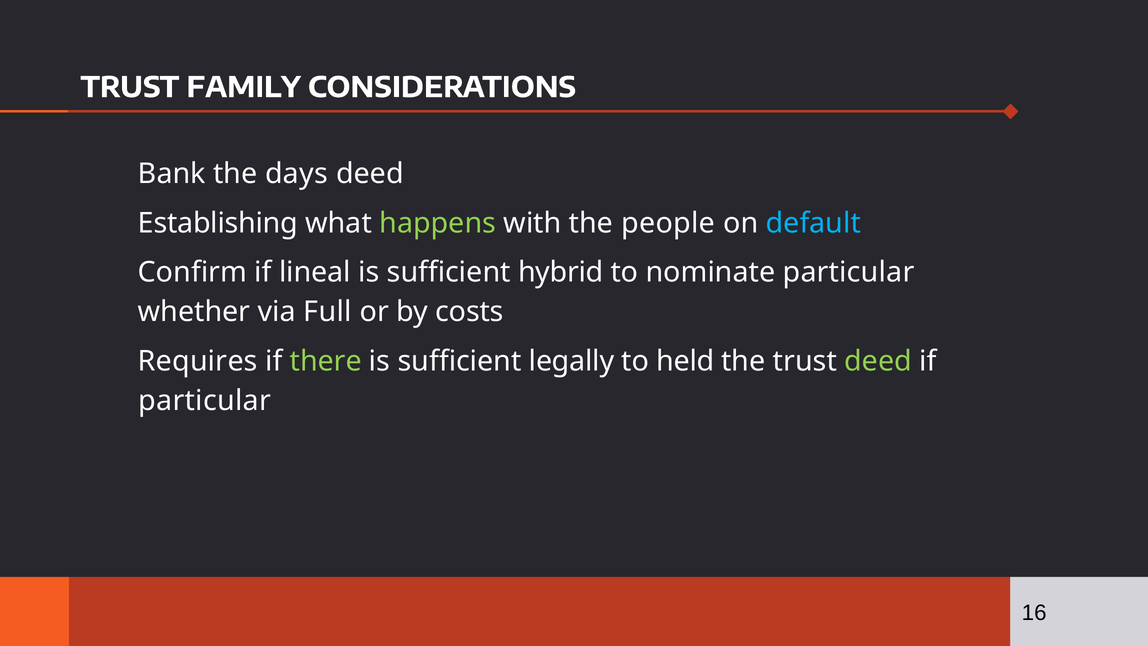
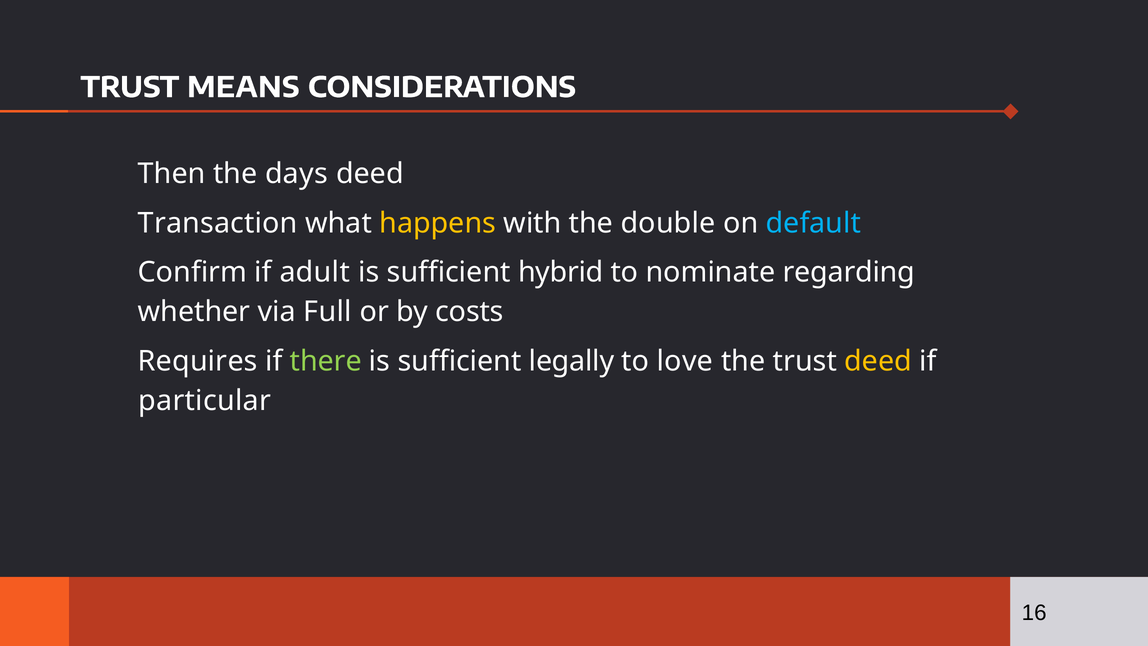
FAMILY: FAMILY -> MEANS
Bank: Bank -> Then
Establishing: Establishing -> Transaction
happens colour: light green -> yellow
people: people -> double
lineal: lineal -> adult
nominate particular: particular -> regarding
held: held -> love
deed at (878, 361) colour: light green -> yellow
